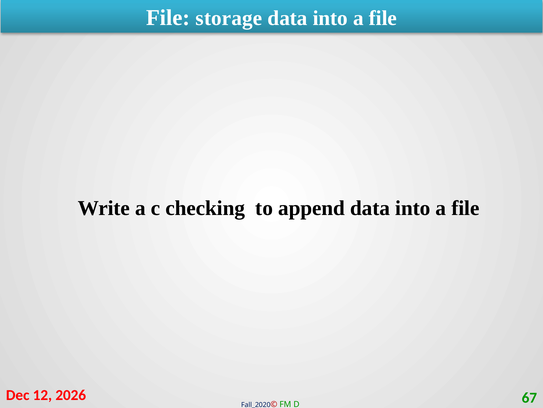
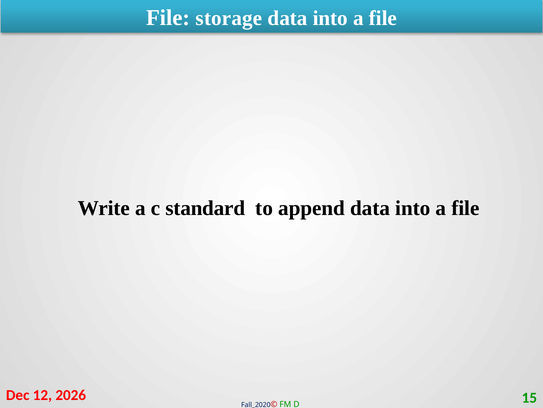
checking: checking -> standard
67: 67 -> 15
